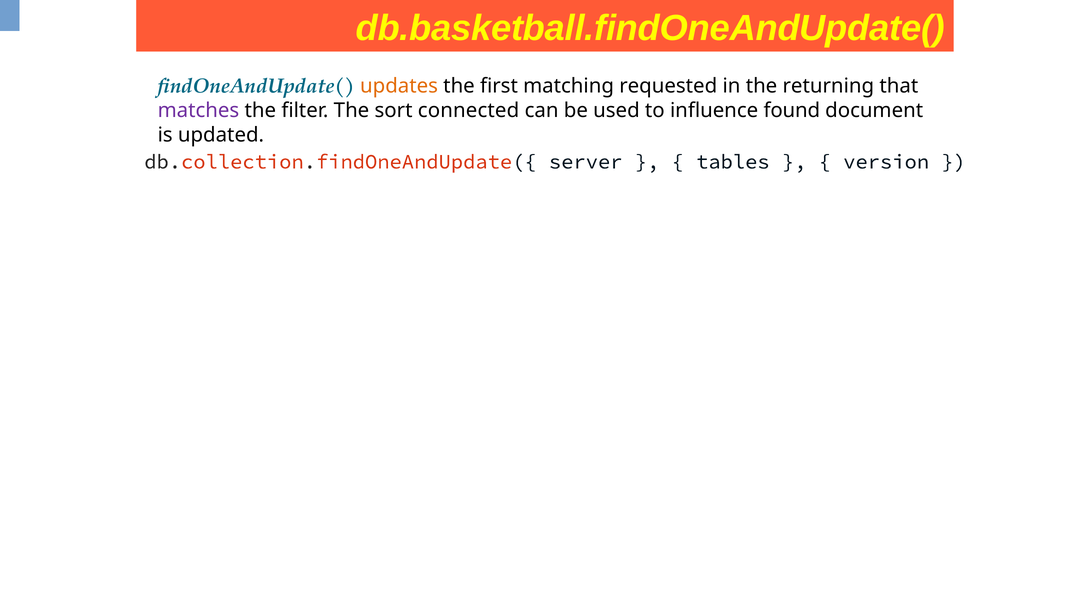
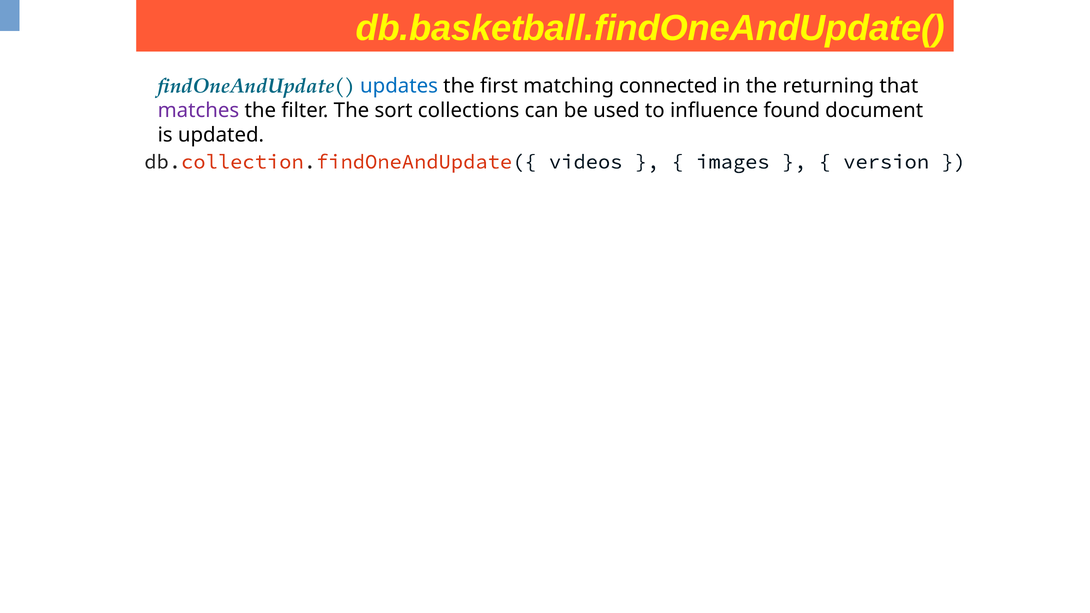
updates colour: orange -> blue
requested: requested -> connected
connected: connected -> collections
server: server -> videos
tables: tables -> images
